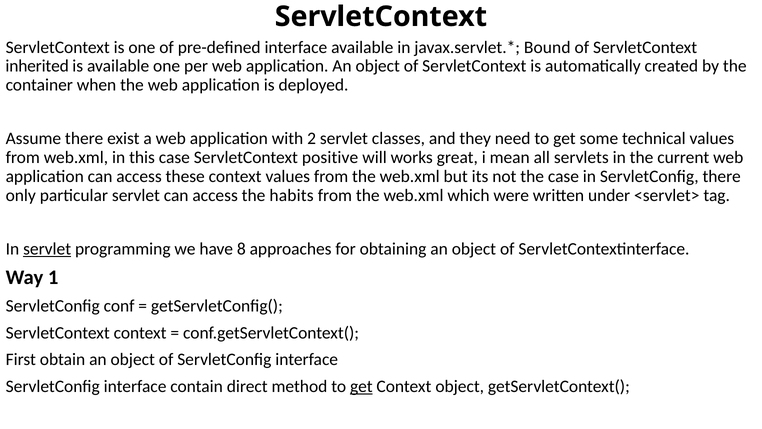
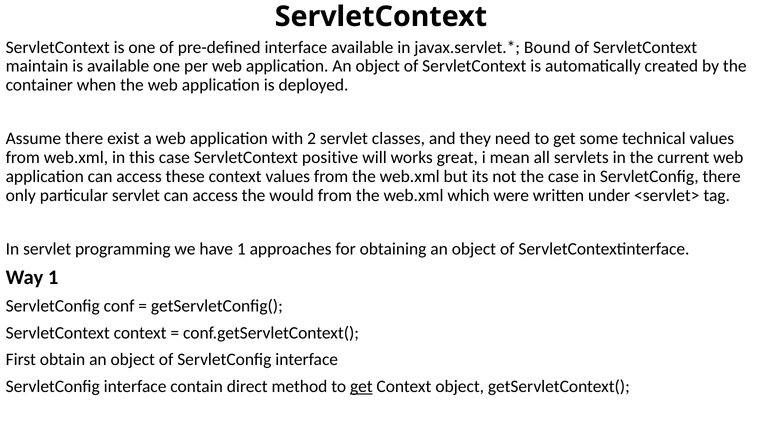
inherited: inherited -> maintain
habits: habits -> would
servlet at (47, 249) underline: present -> none
have 8: 8 -> 1
